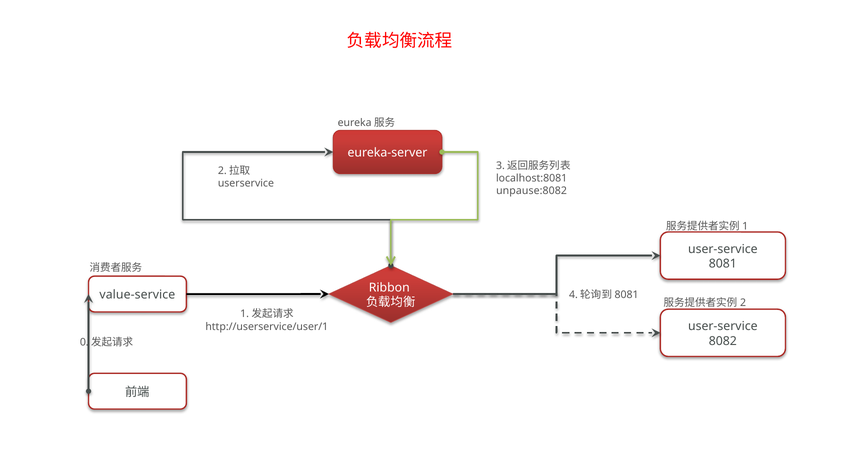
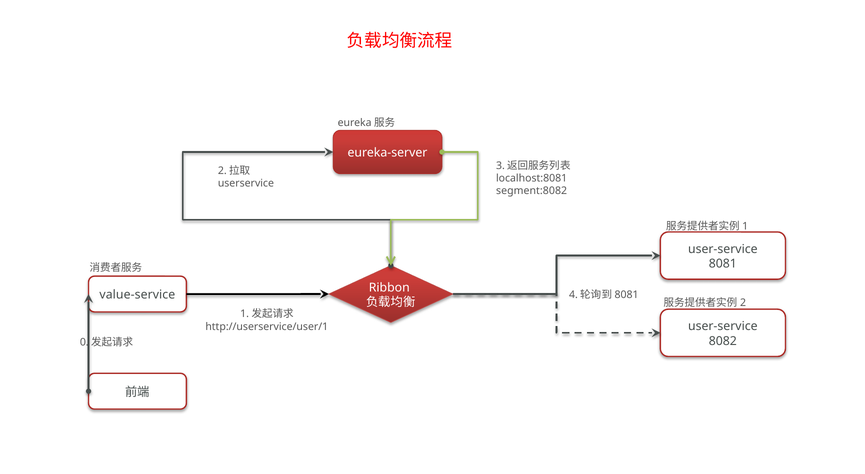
unpause:8082: unpause:8082 -> segment:8082
